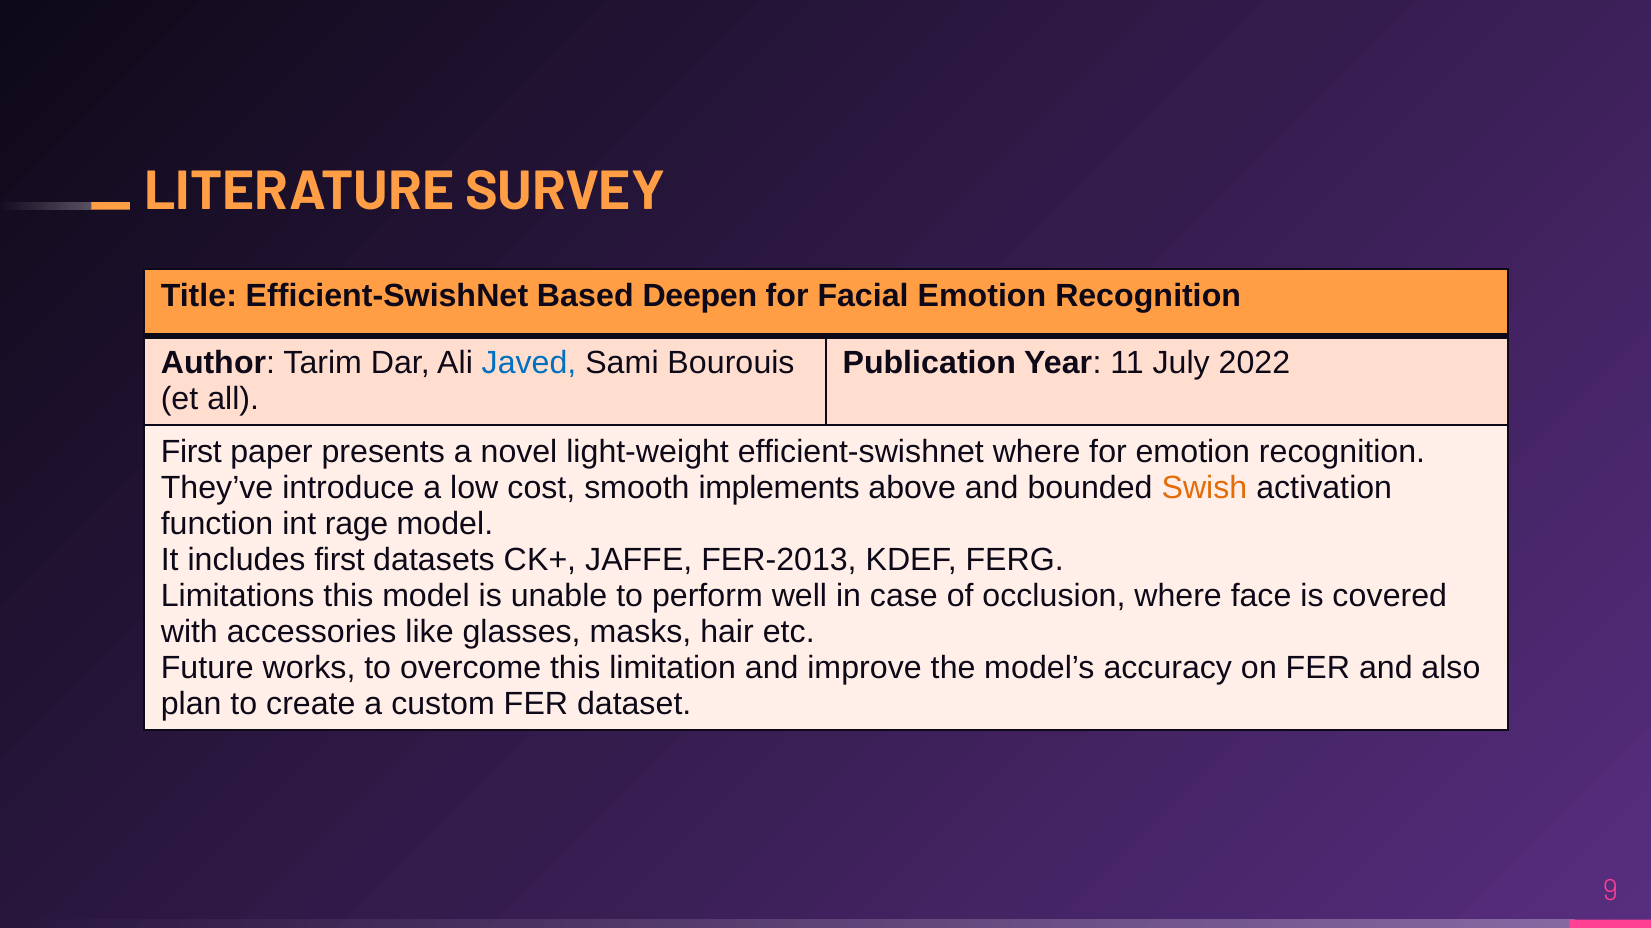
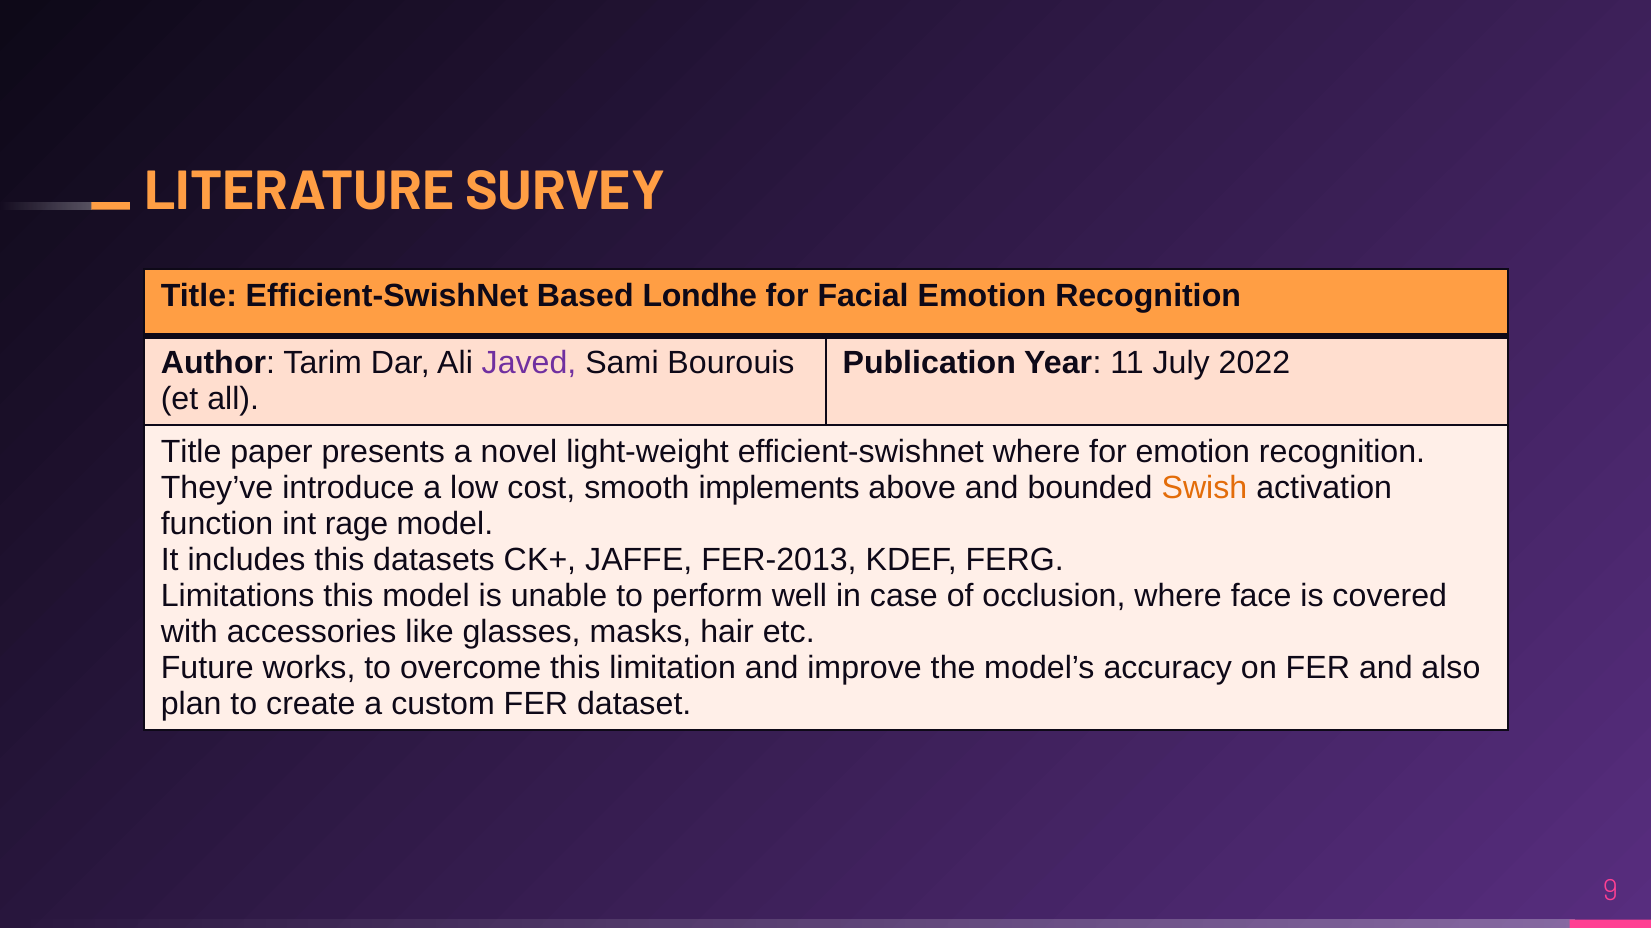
Deepen: Deepen -> Londhe
Javed colour: blue -> purple
First at (191, 452): First -> Title
includes first: first -> this
